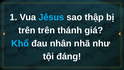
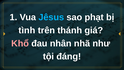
thập: thập -> phạt
trên at (27, 30): trên -> tình
Khổ colour: light blue -> pink
